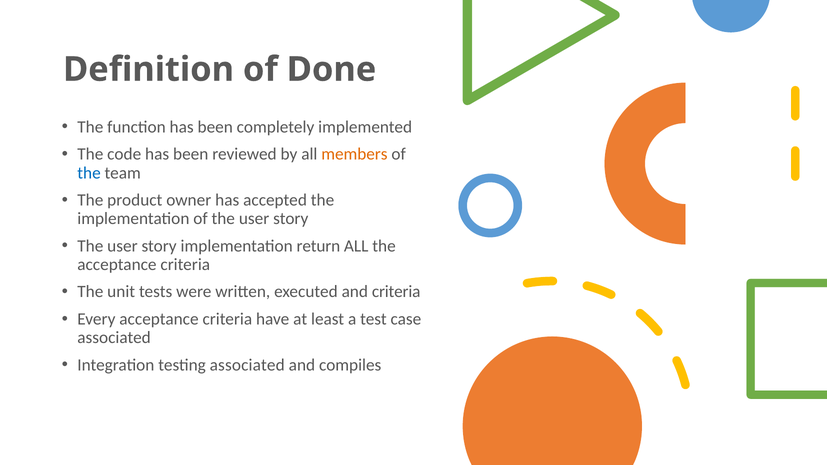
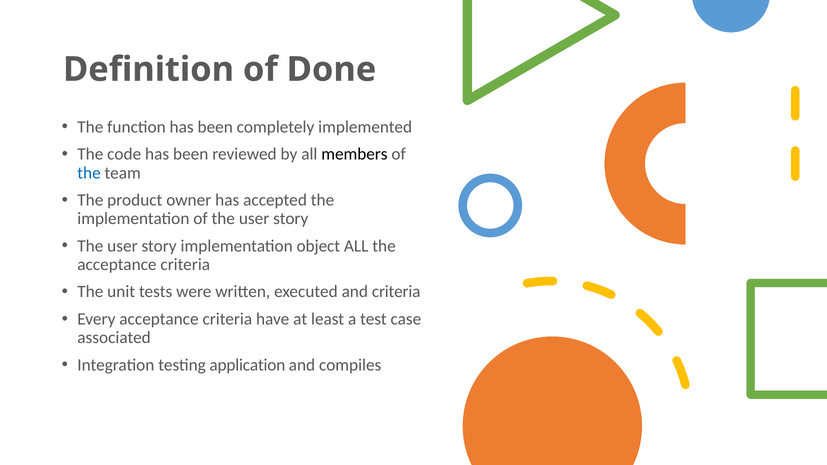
members colour: orange -> black
return: return -> object
testing associated: associated -> application
